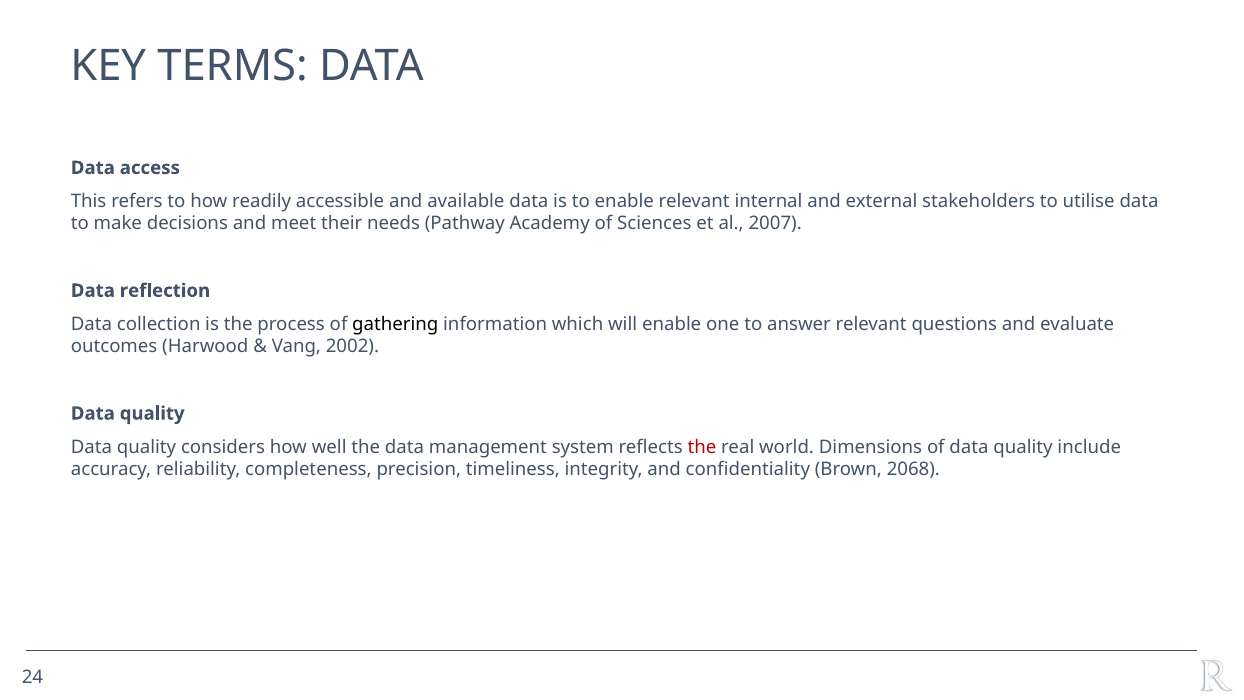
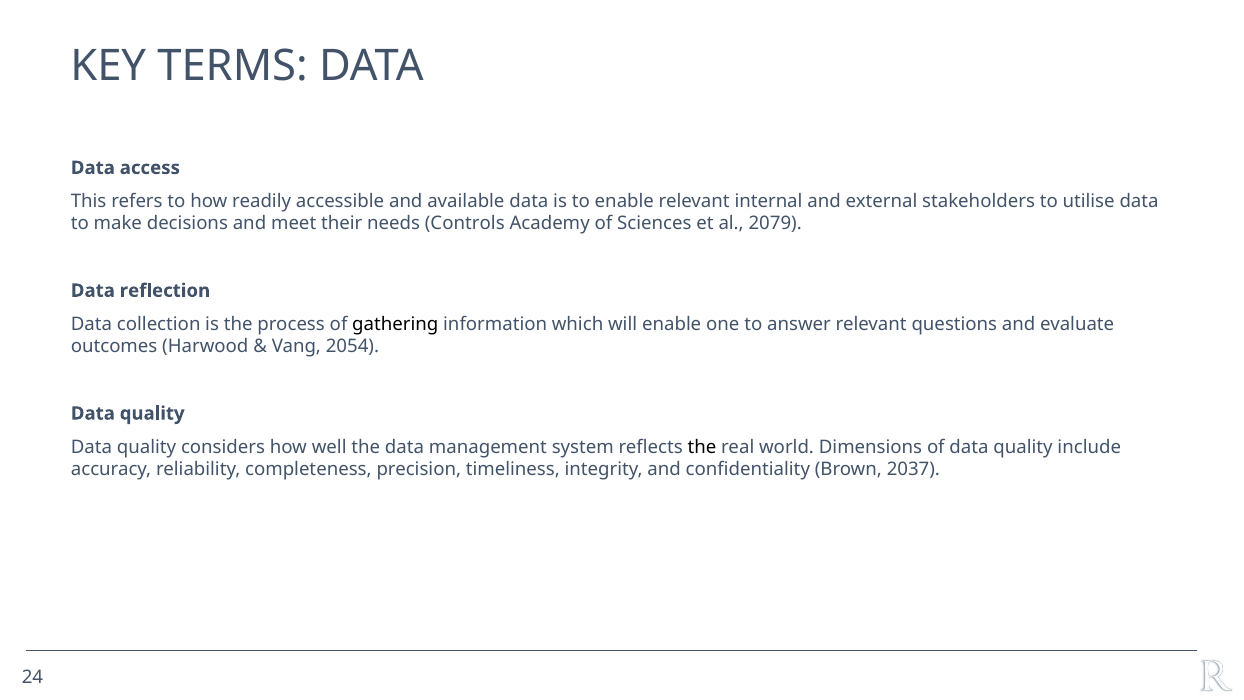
Pathway: Pathway -> Controls
2007: 2007 -> 2079
2002: 2002 -> 2054
the at (702, 447) colour: red -> black
2068: 2068 -> 2037
